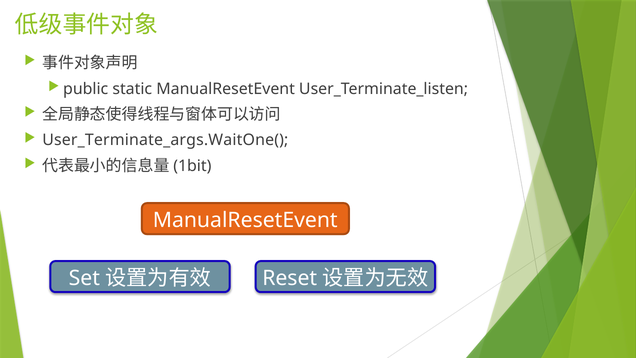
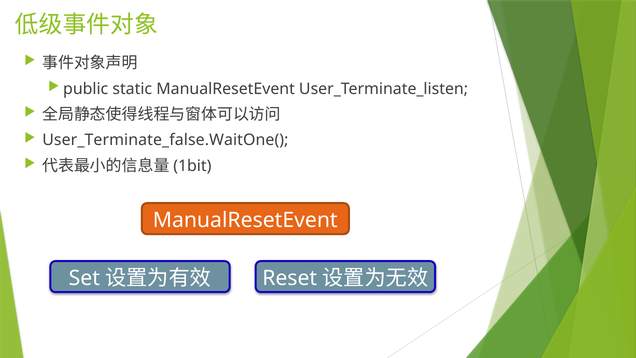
User_Terminate_args.WaitOne(: User_Terminate_args.WaitOne( -> User_Terminate_false.WaitOne(
